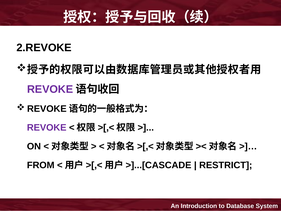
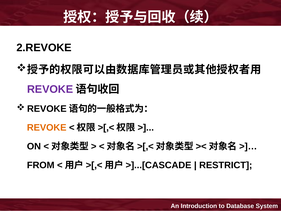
REVOKE at (47, 127) colour: purple -> orange
